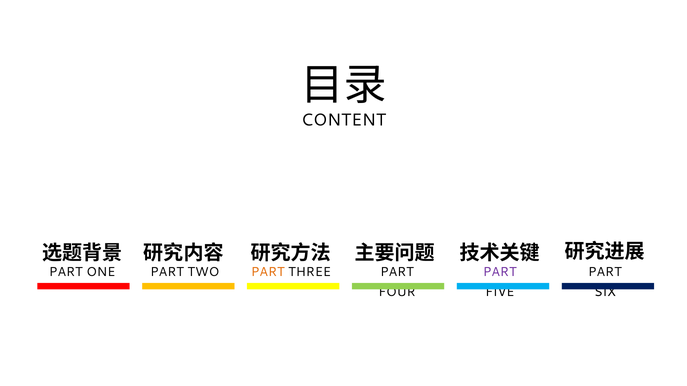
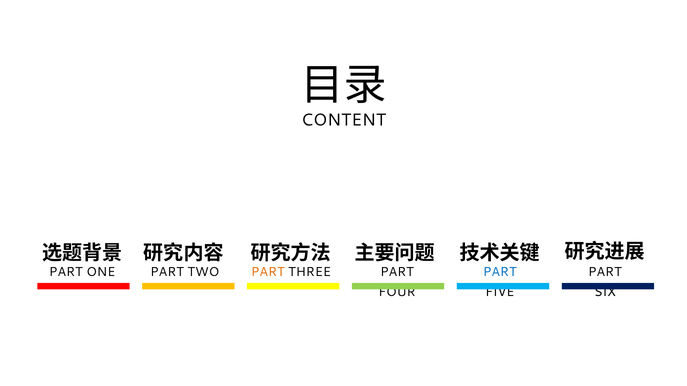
PART at (500, 272) colour: purple -> blue
